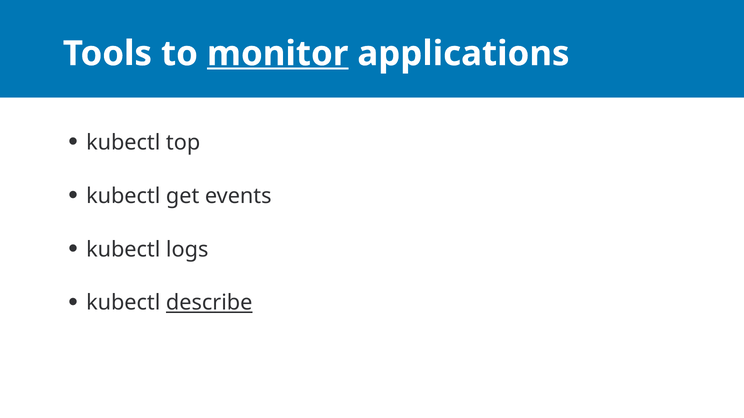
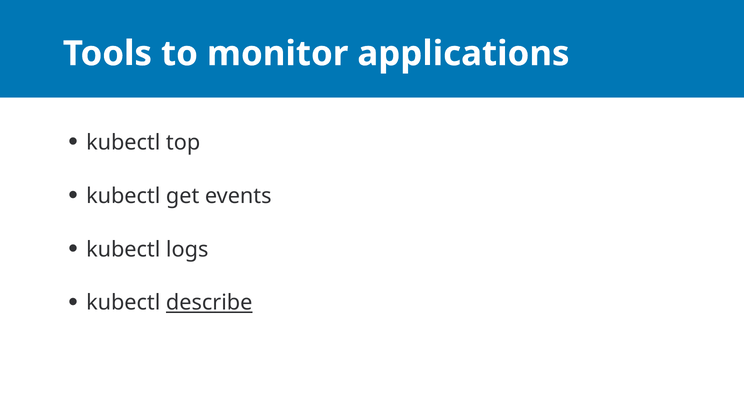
monitor underline: present -> none
